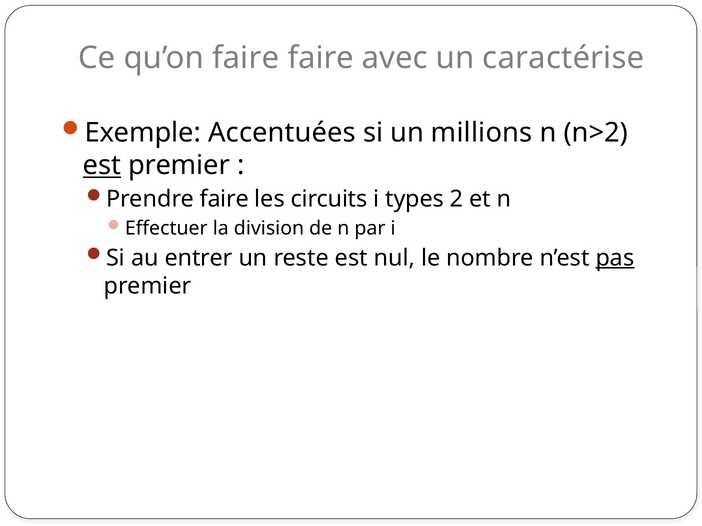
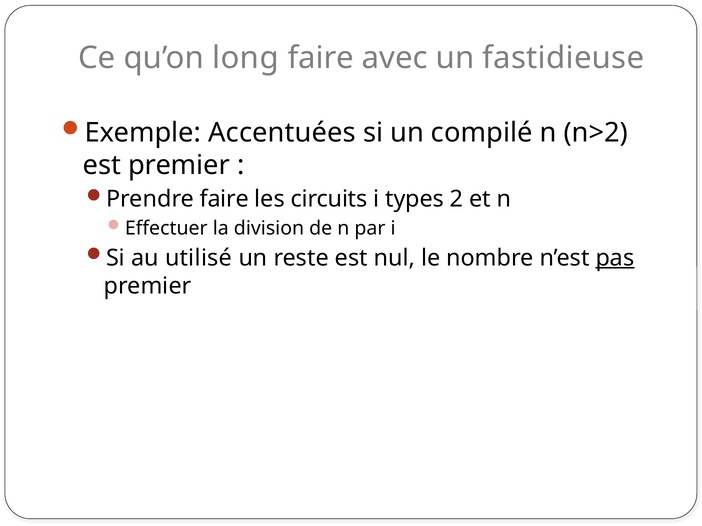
qu’on faire: faire -> long
caractérise: caractérise -> fastidieuse
millions: millions -> compilé
est at (102, 166) underline: present -> none
entrer: entrer -> utilisé
